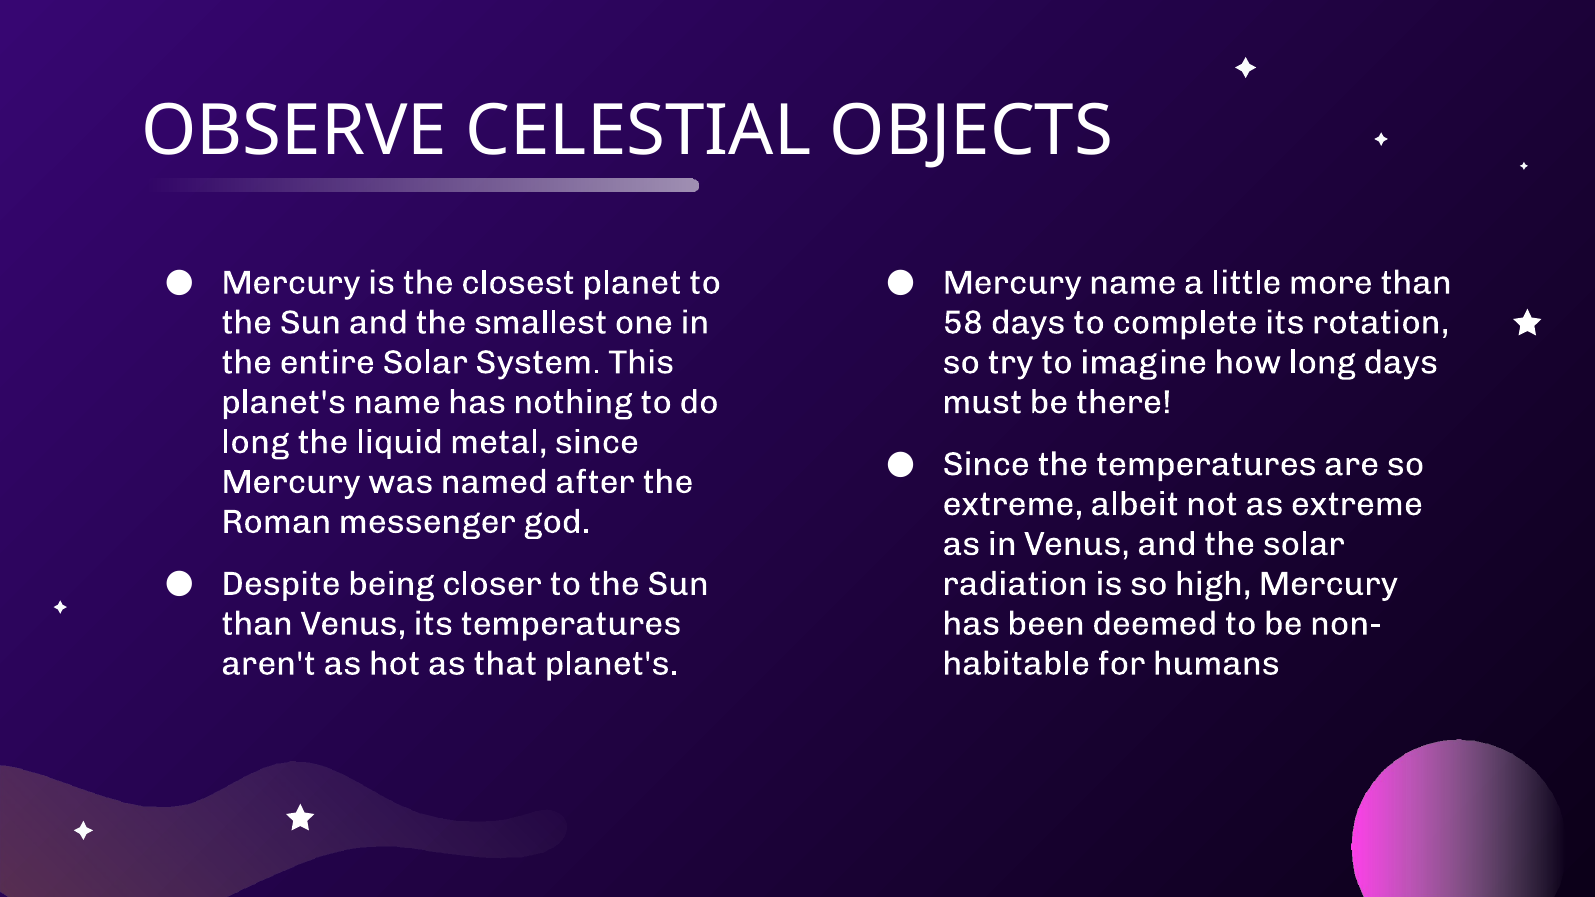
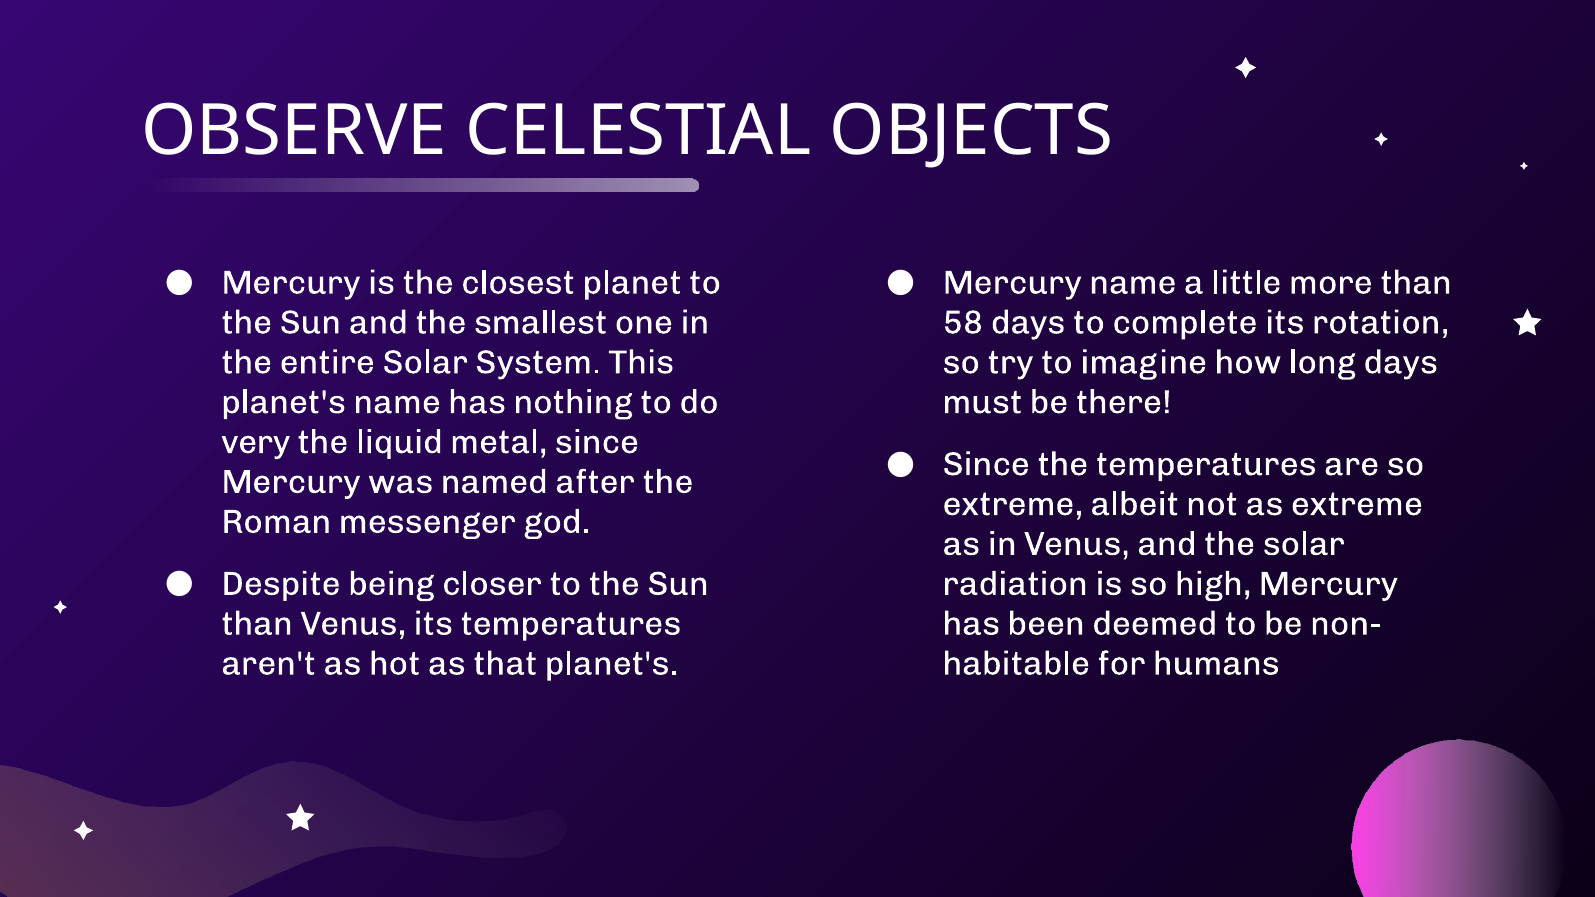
long at (255, 442): long -> very
